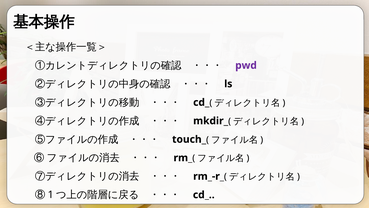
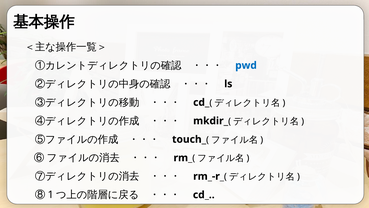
pwd colour: purple -> blue
